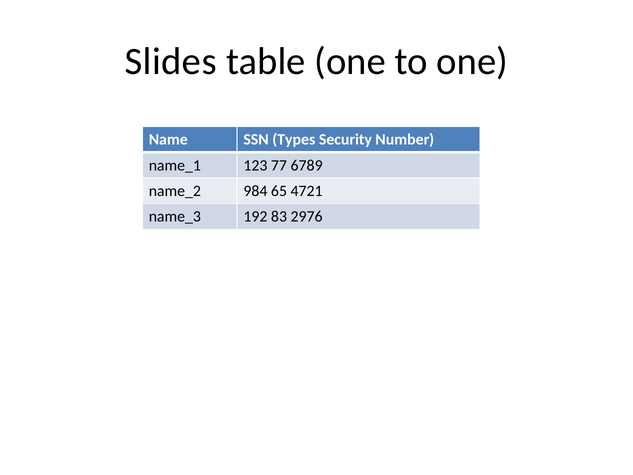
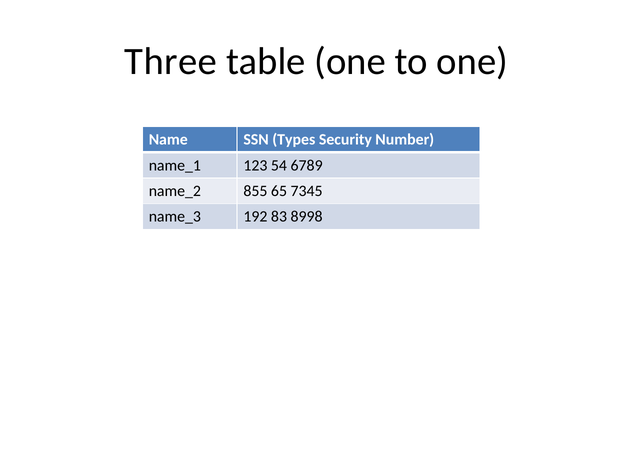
Slides: Slides -> Three
77: 77 -> 54
984: 984 -> 855
4721: 4721 -> 7345
2976: 2976 -> 8998
